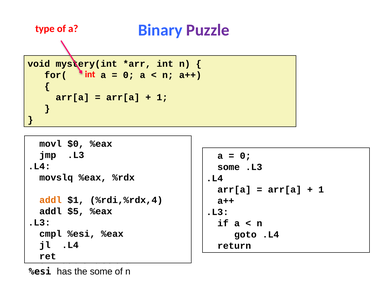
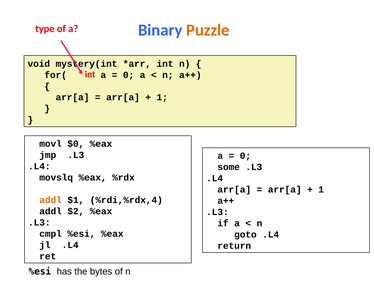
Puzzle colour: purple -> orange
$5: $5 -> $2
the some: some -> bytes
